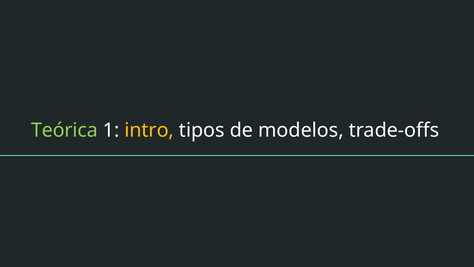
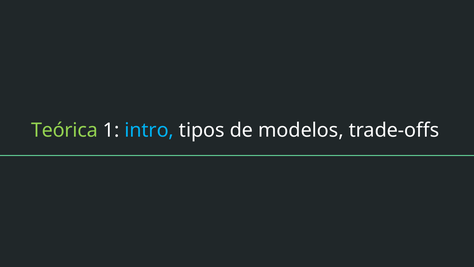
intro colour: yellow -> light blue
